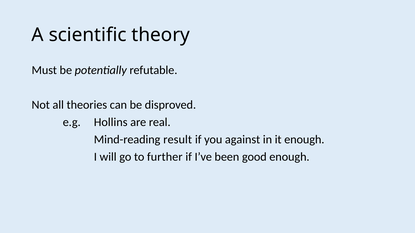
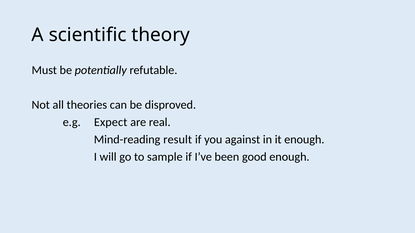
Hollins: Hollins -> Expect
further: further -> sample
